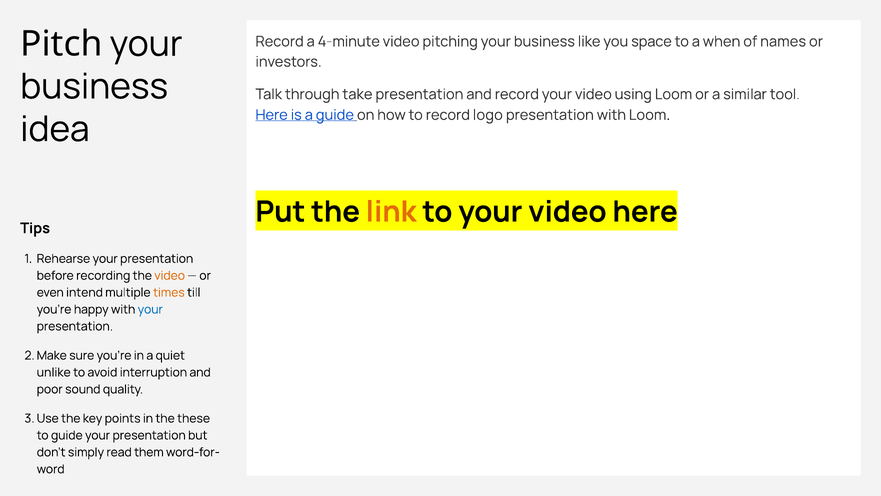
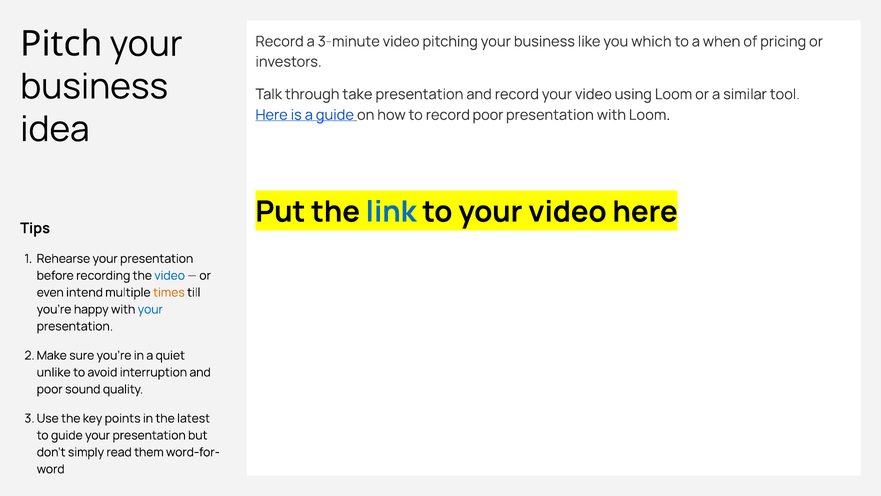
4-minute: 4-minute -> 3-minute
space: space -> which
names: names -> pricing
record logo: logo -> poor
link colour: orange -> blue
video at (170, 275) colour: orange -> blue
these: these -> latest
